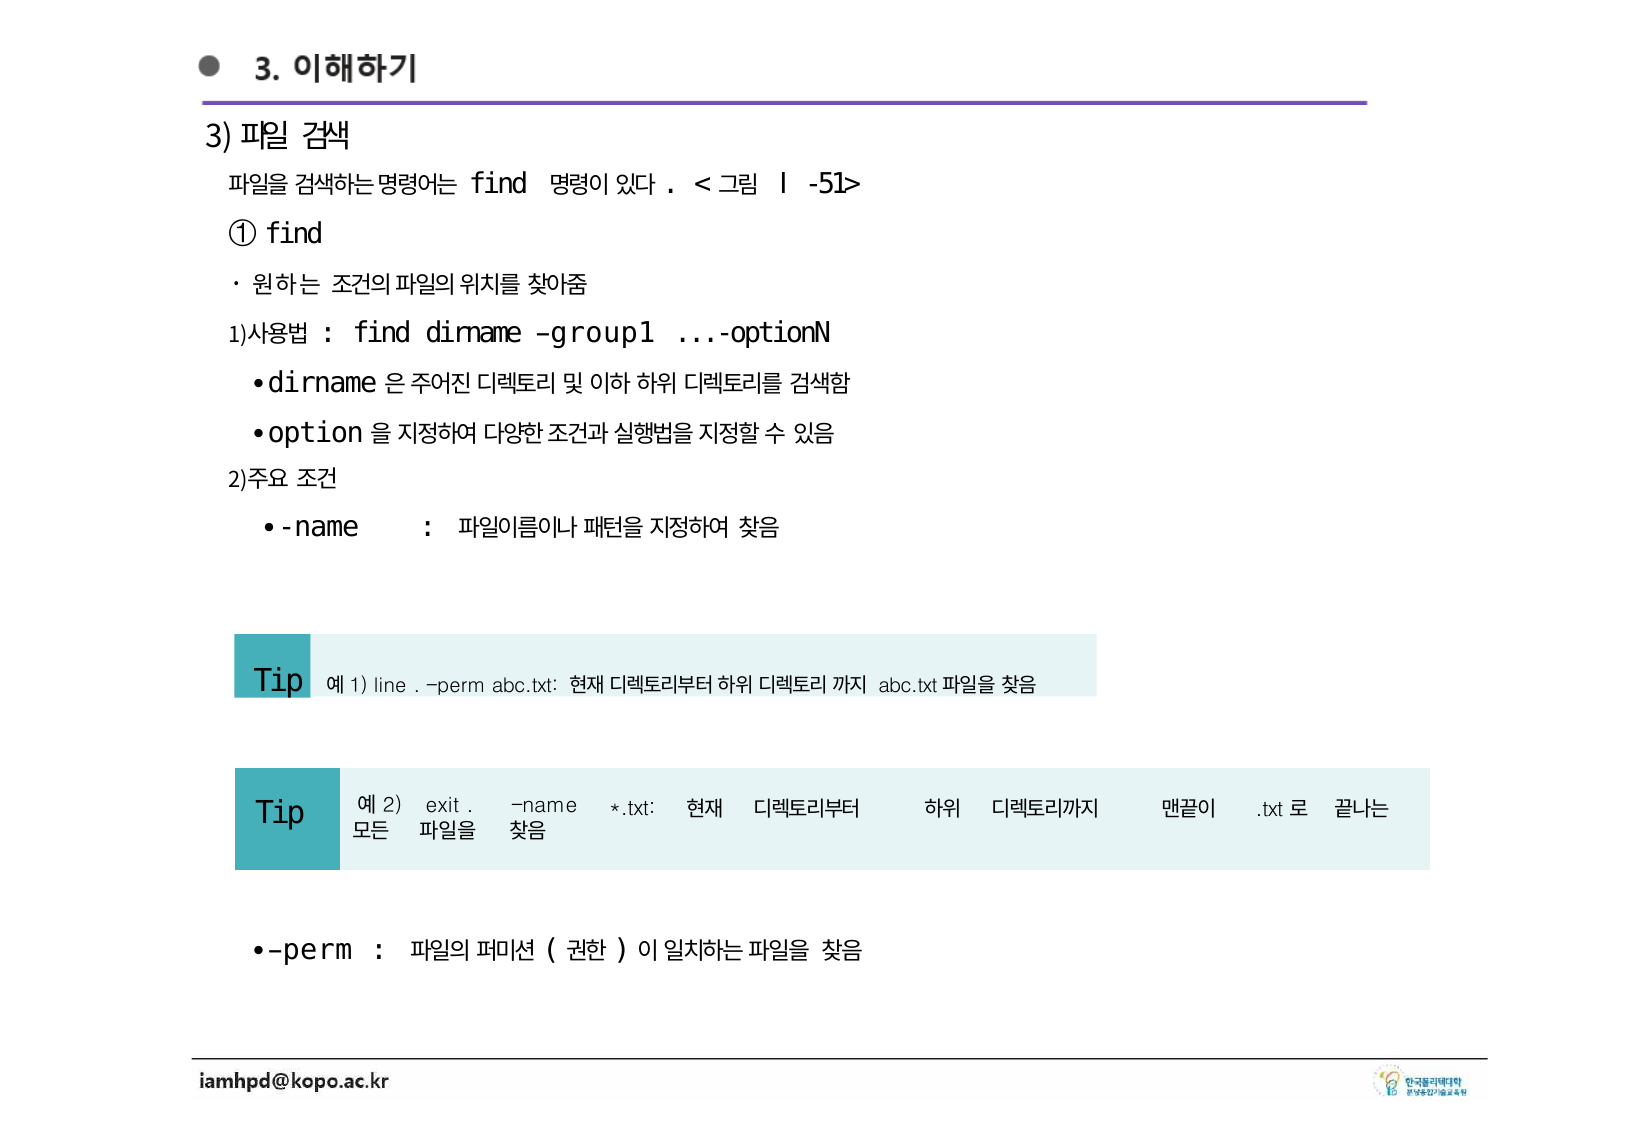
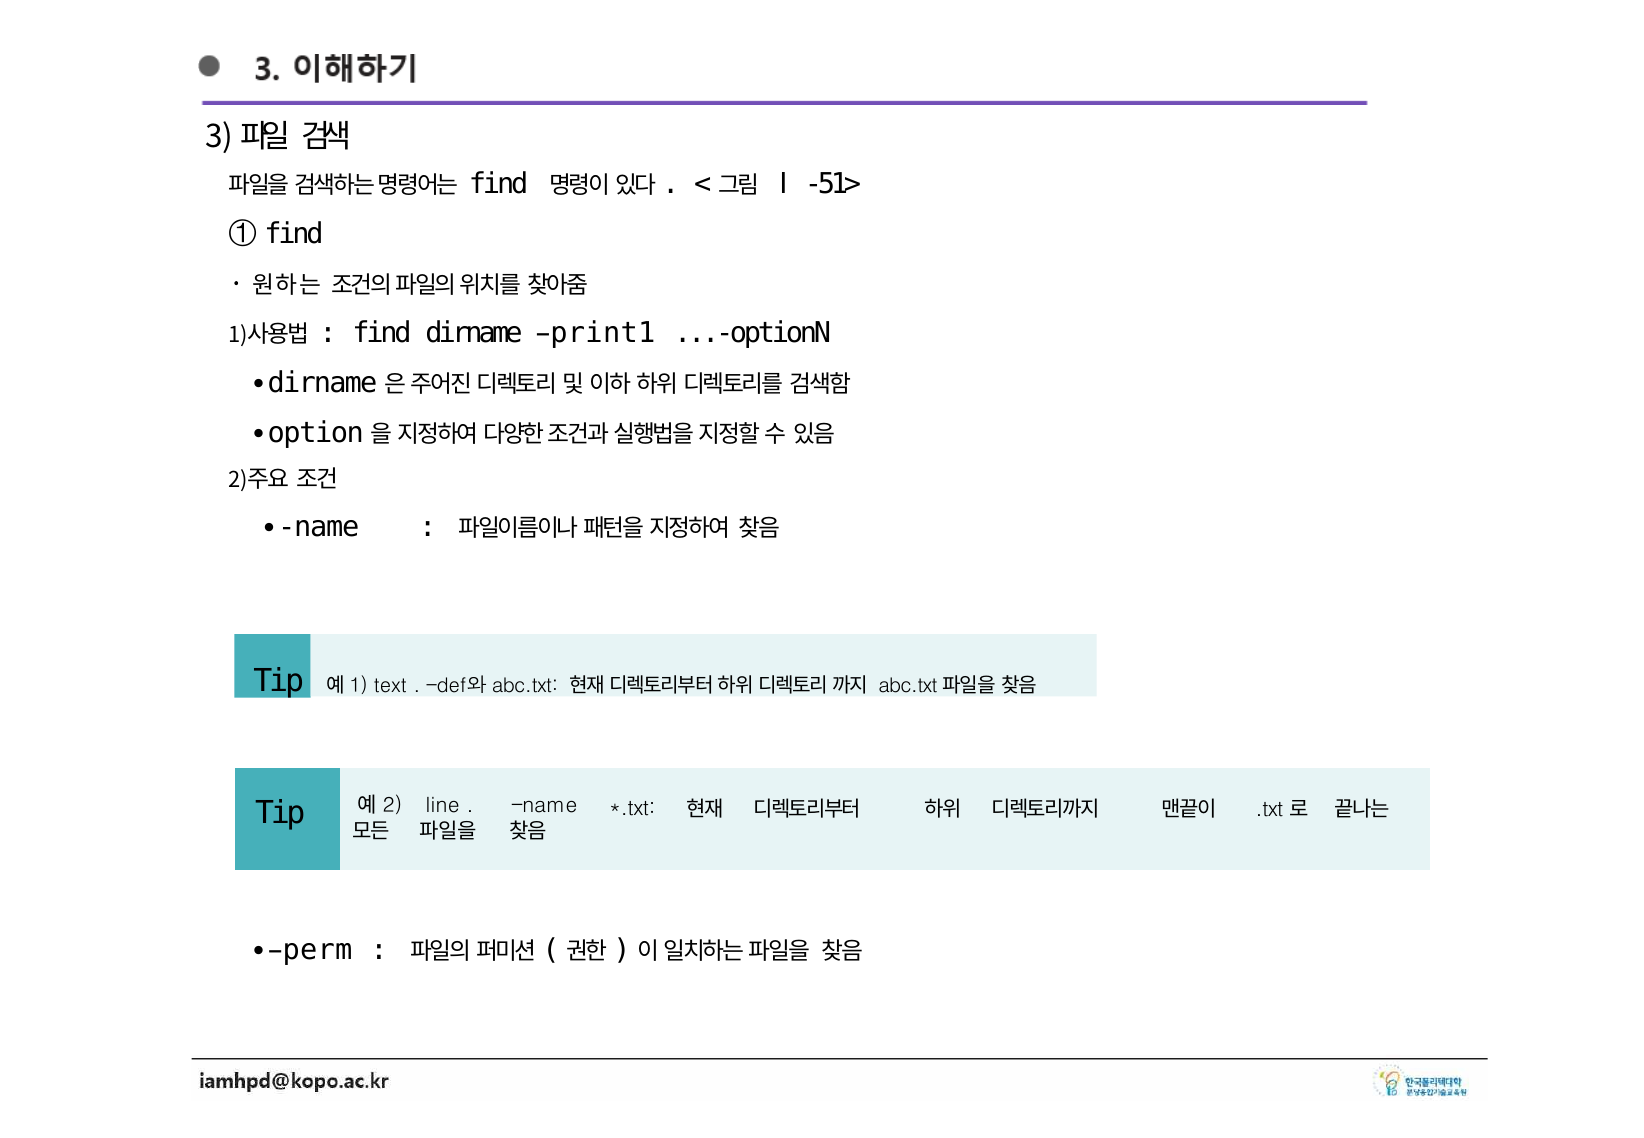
group1: group1 -> print1
line: line -> text
perm at (456, 686): perm -> def와
exit: exit -> line
